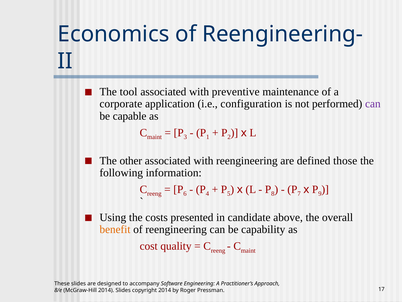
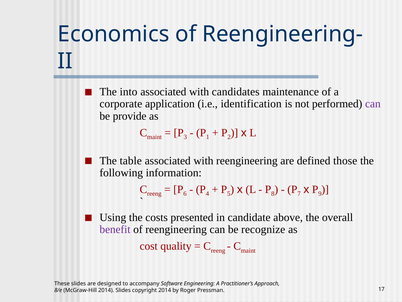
tool: tool -> into
preventive: preventive -> candidates
configuration: configuration -> identification
capable: capable -> provide
other: other -> table
benefit colour: orange -> purple
capability: capability -> recognize
